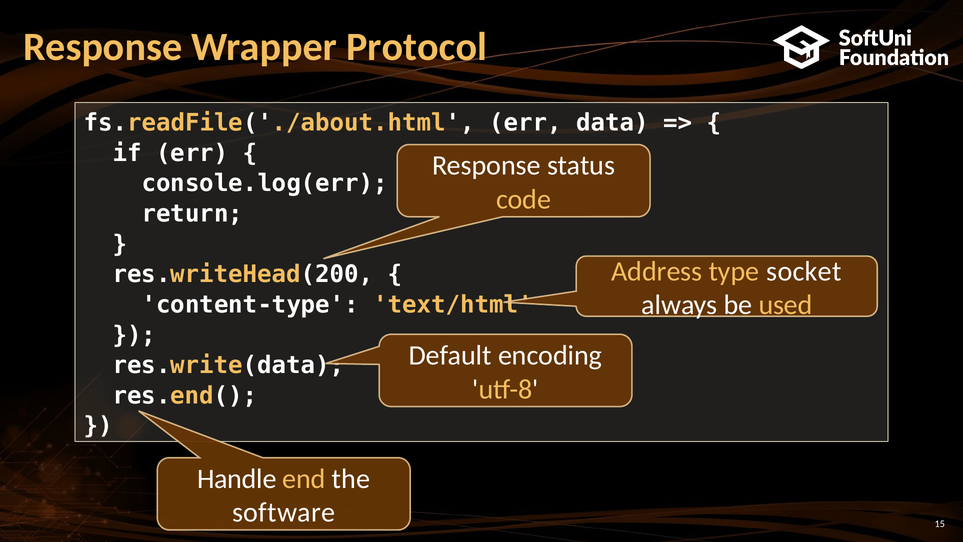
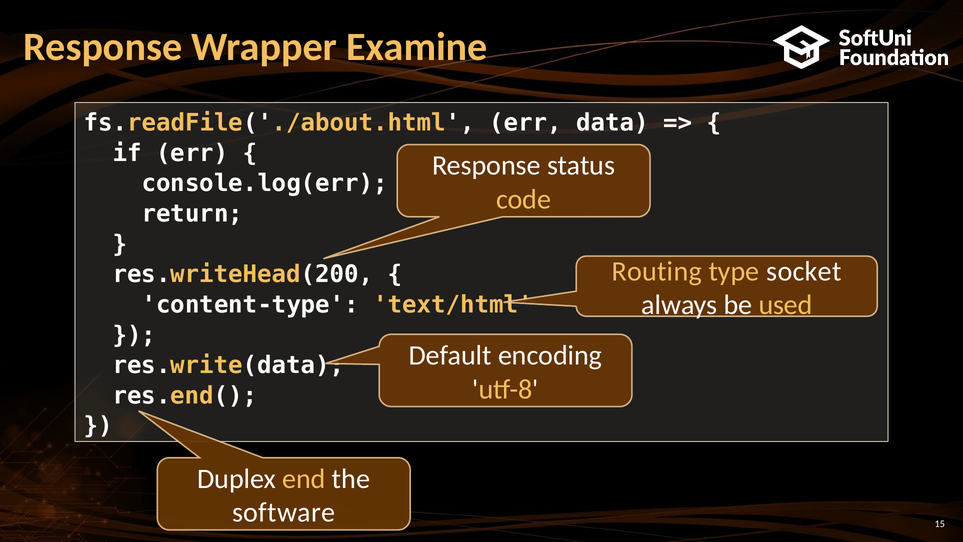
Protocol: Protocol -> Examine
Address: Address -> Routing
Handle: Handle -> Duplex
